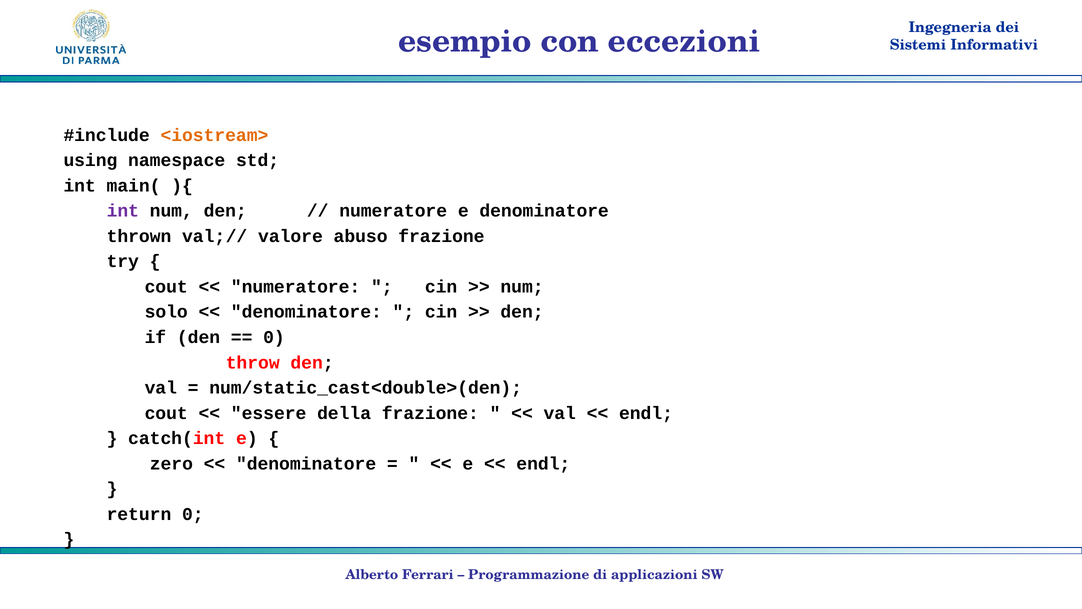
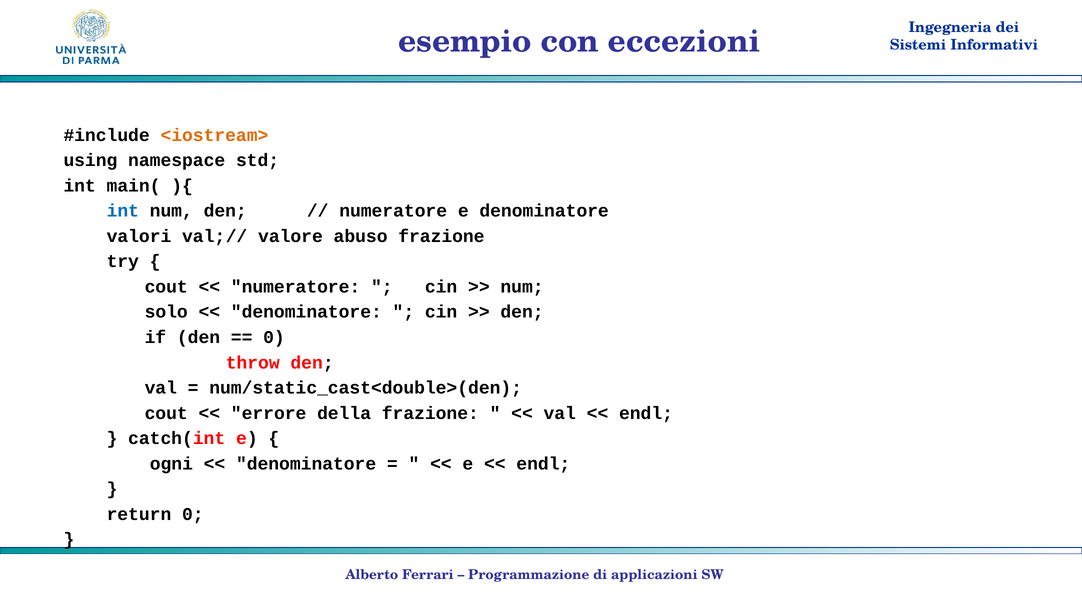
int at (123, 211) colour: purple -> blue
thrown: thrown -> valori
essere: essere -> errore
zero: zero -> ogni
